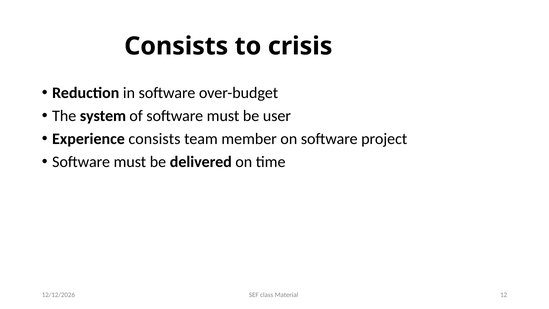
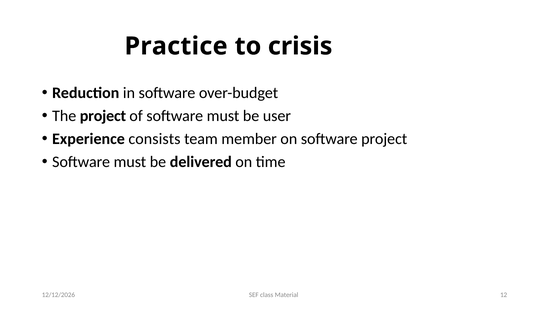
Consists at (176, 46): Consists -> Practice
The system: system -> project
